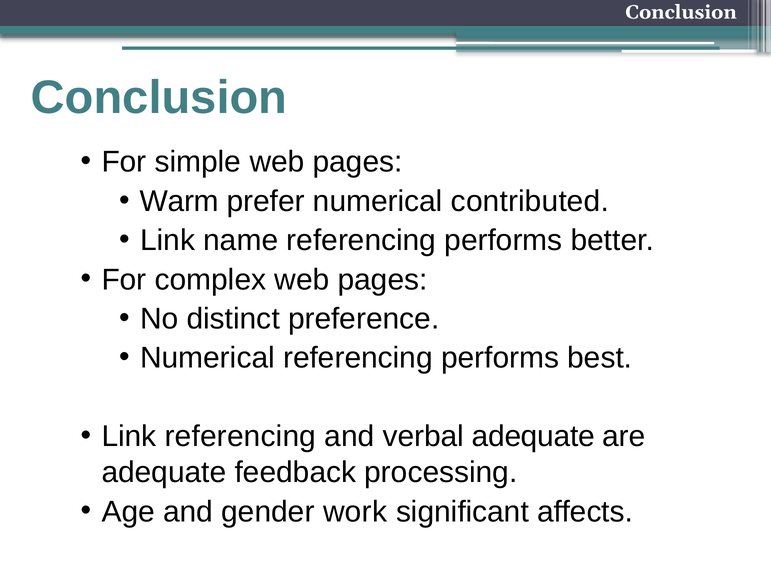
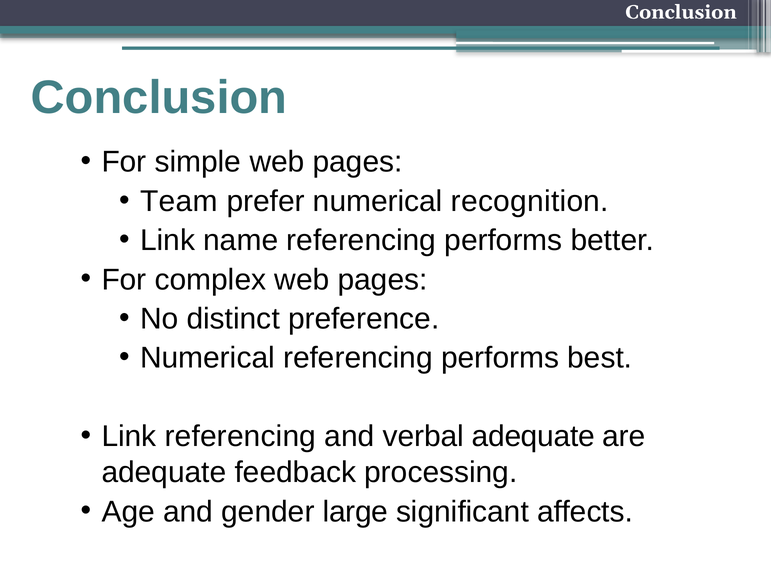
Warm: Warm -> Team
contributed: contributed -> recognition
work: work -> large
